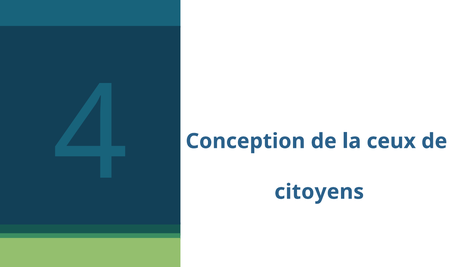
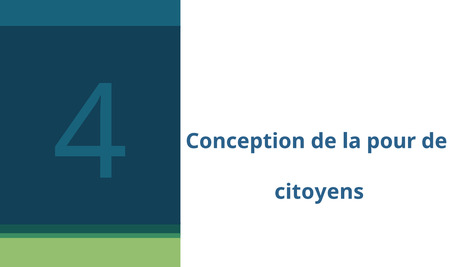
ceux: ceux -> pour
